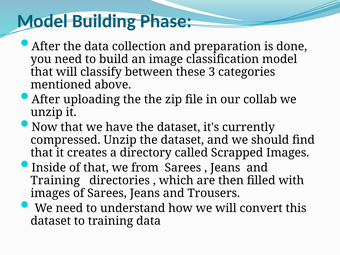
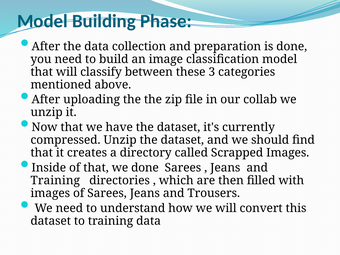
we from: from -> done
